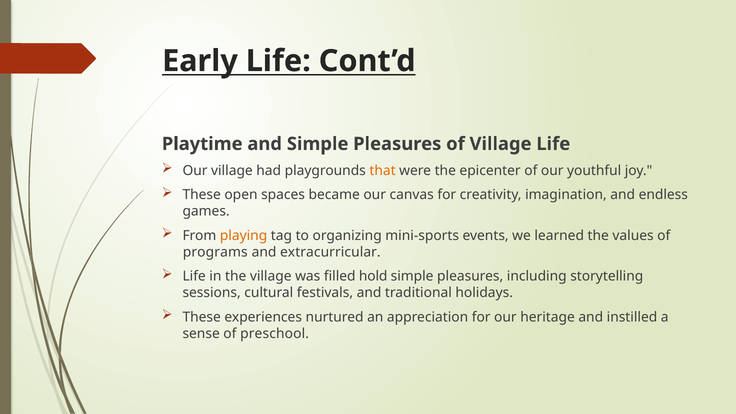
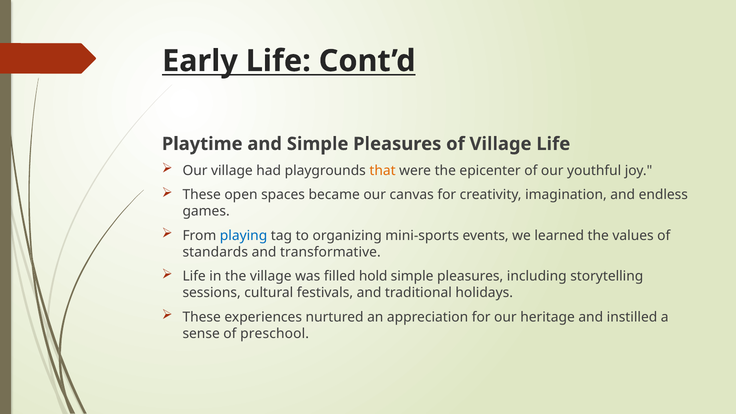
playing colour: orange -> blue
programs: programs -> standards
extracurricular: extracurricular -> transformative
